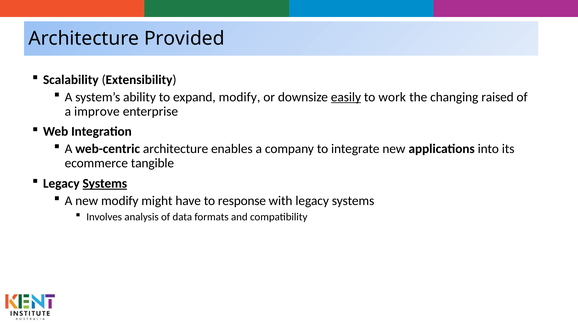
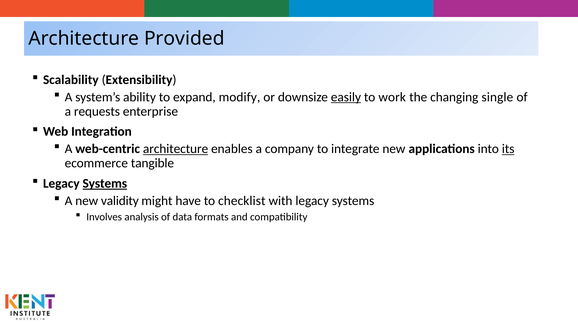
raised: raised -> single
improve: improve -> requests
architecture at (176, 149) underline: none -> present
its underline: none -> present
new modify: modify -> validity
response: response -> checklist
